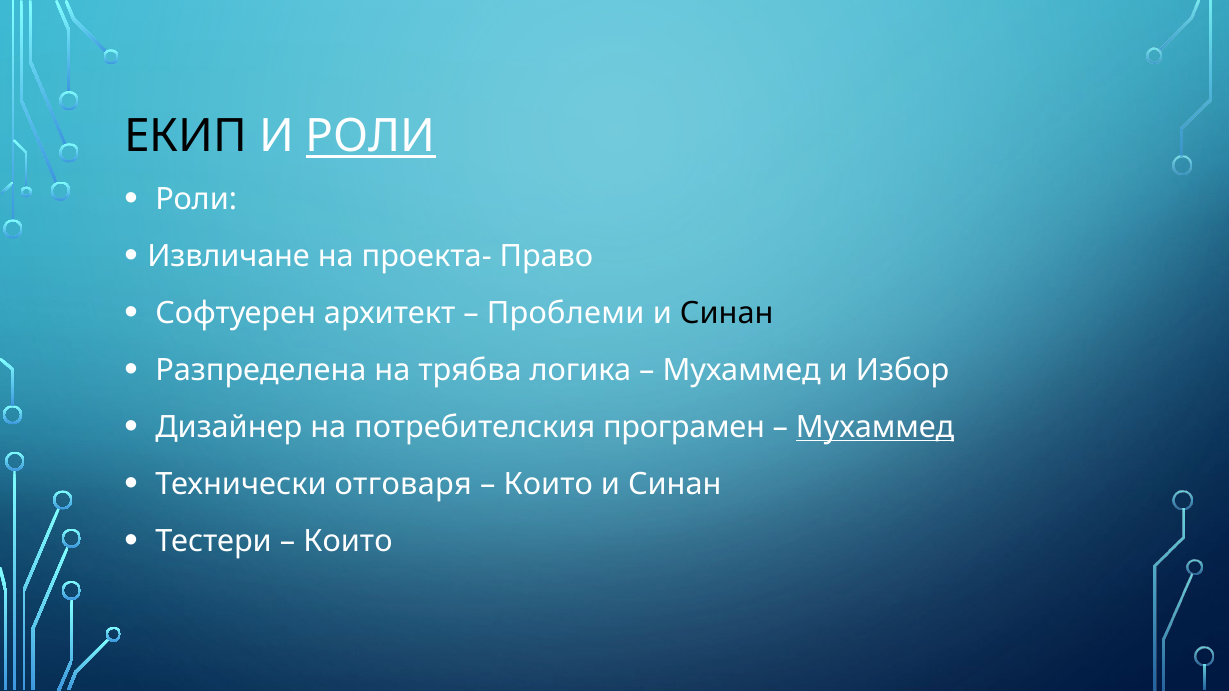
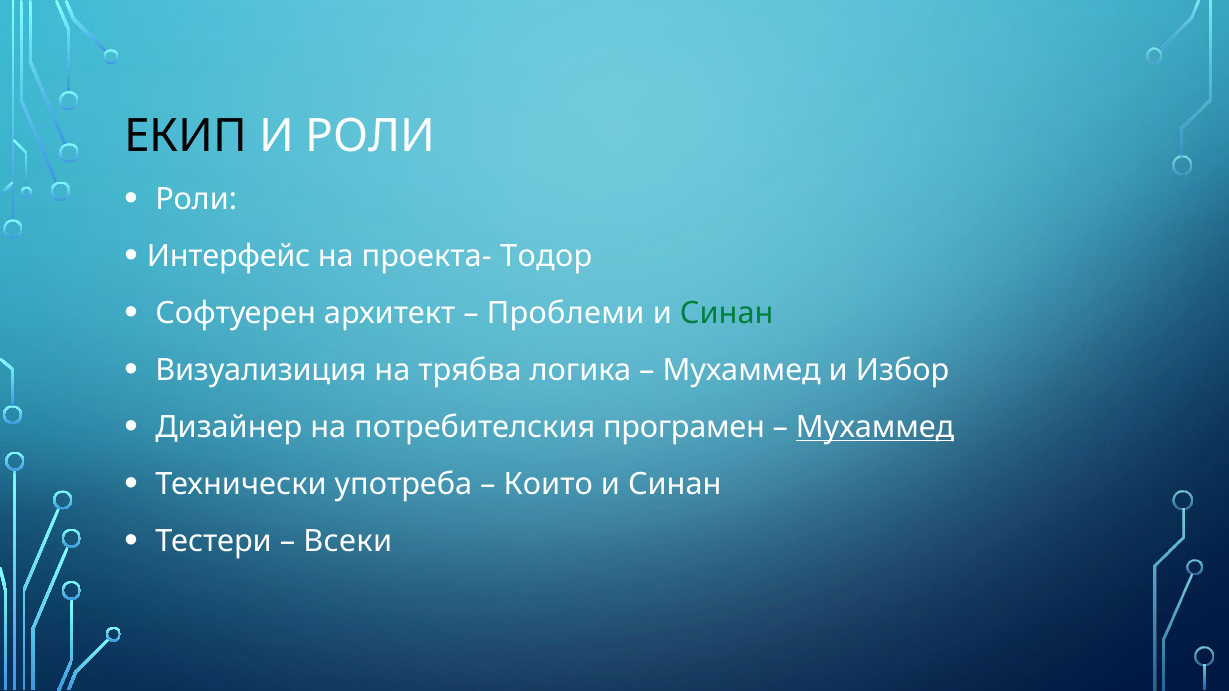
РОЛИ at (371, 137) underline: present -> none
Извличане: Извличане -> Интерфейс
Право: Право -> Тодор
Синан at (727, 313) colour: black -> green
Разпределена: Разпределена -> Визуализиция
отговаря: отговаря -> употреба
Които at (348, 542): Които -> Всеки
